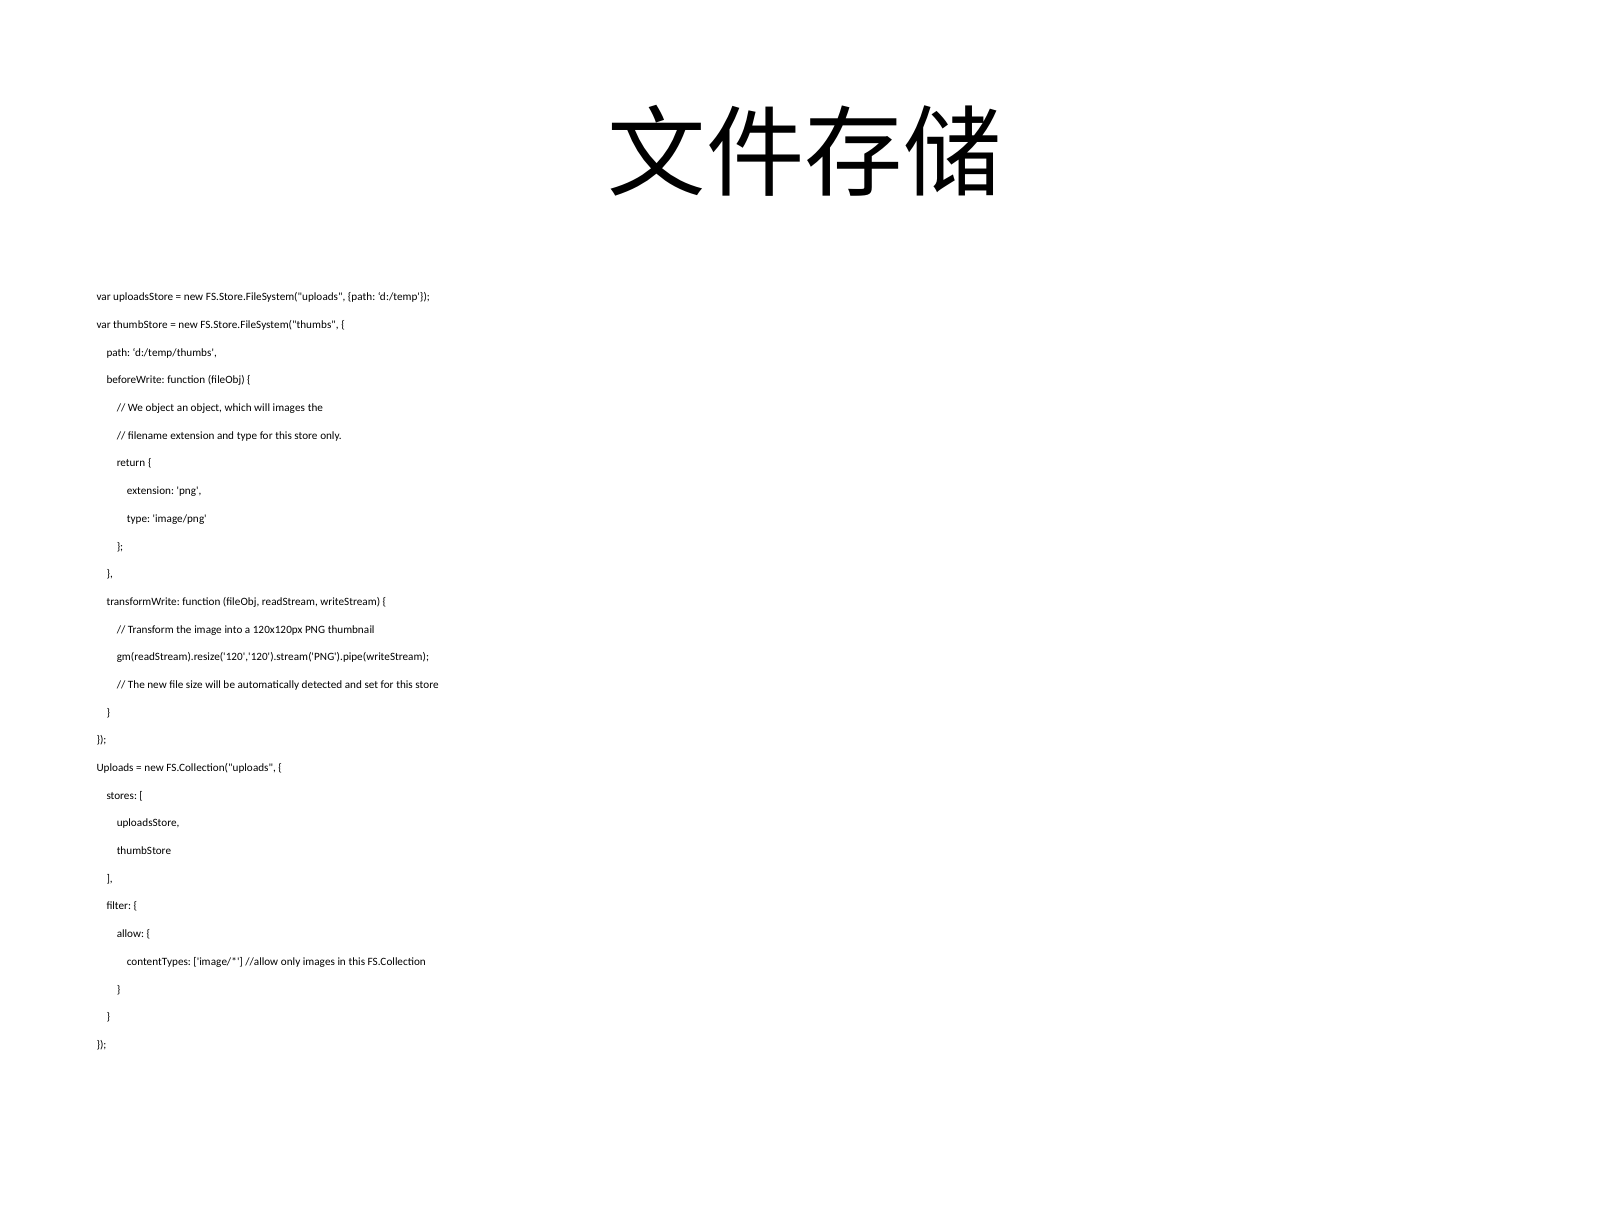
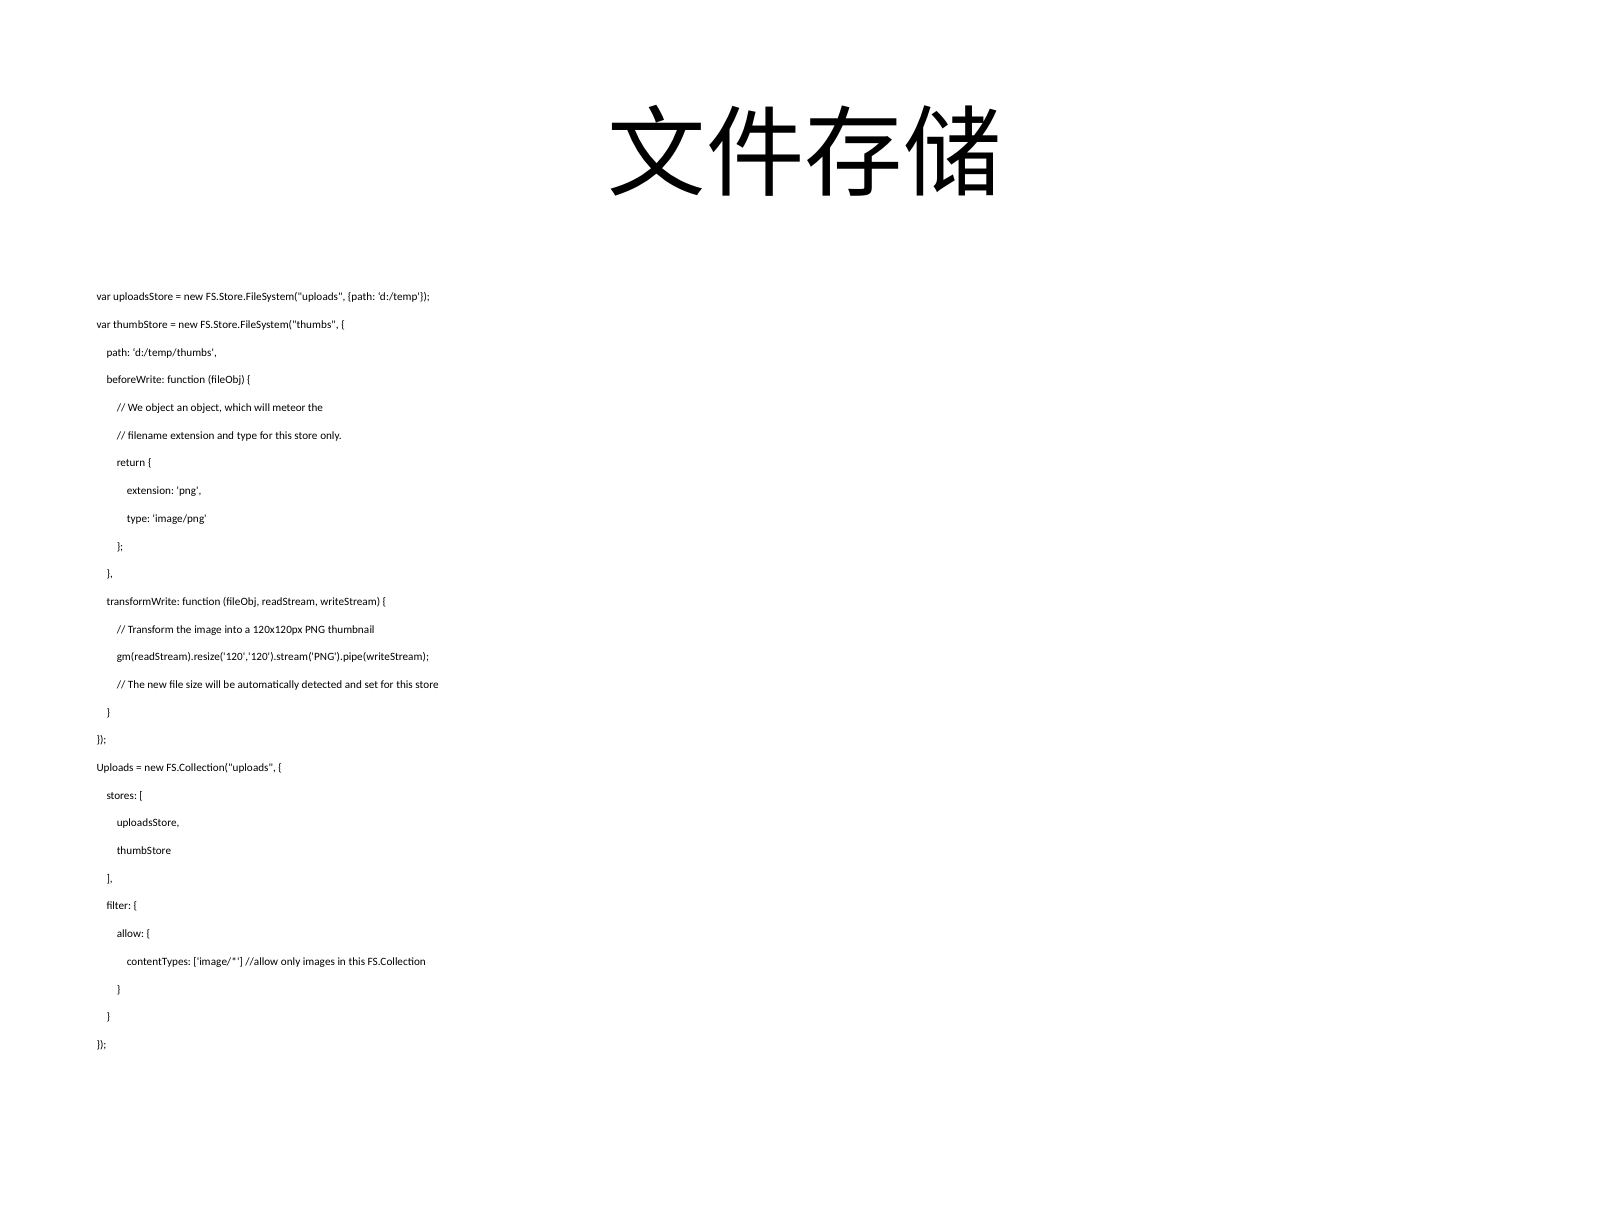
will images: images -> meteor
